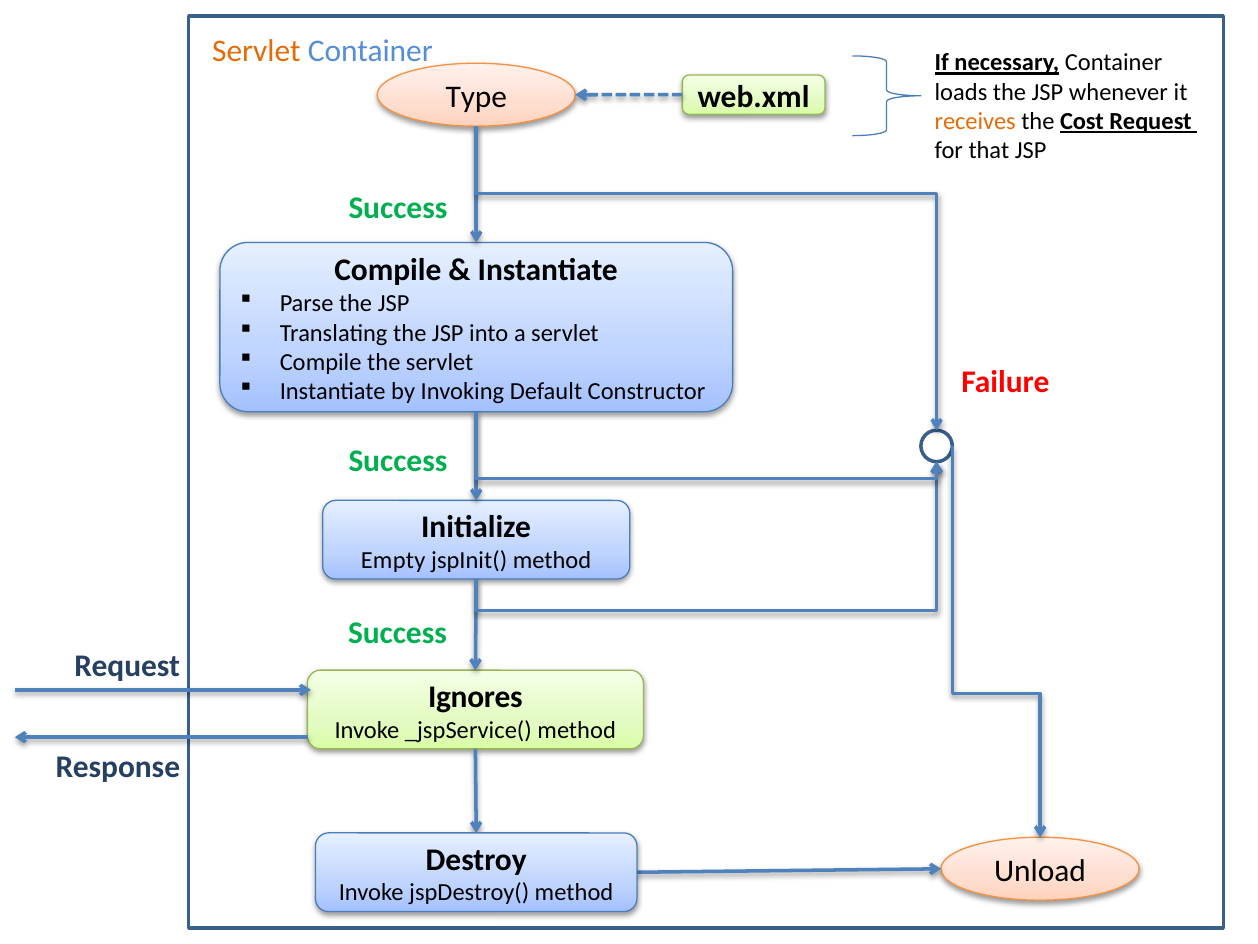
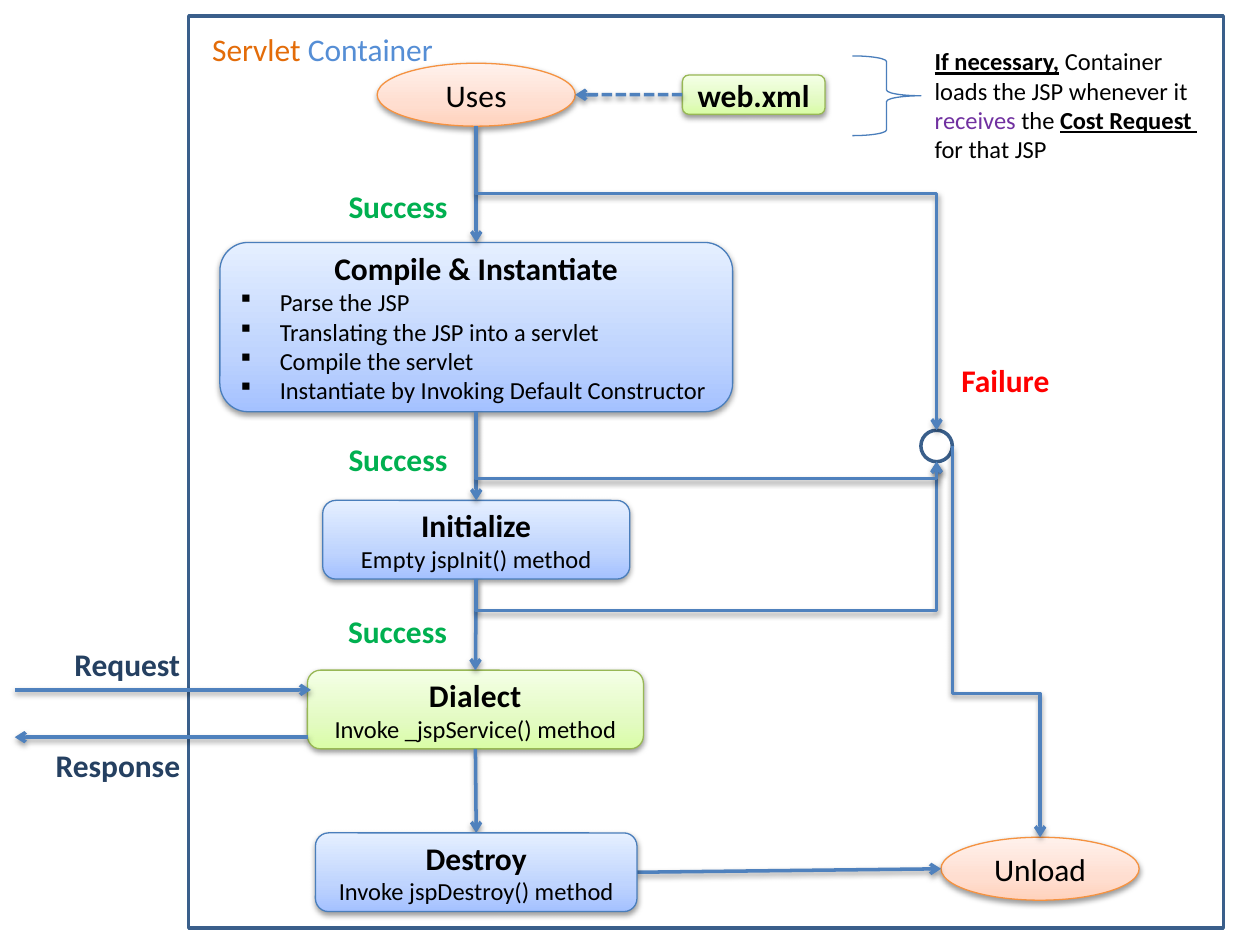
Type: Type -> Uses
receives colour: orange -> purple
Ignores: Ignores -> Dialect
